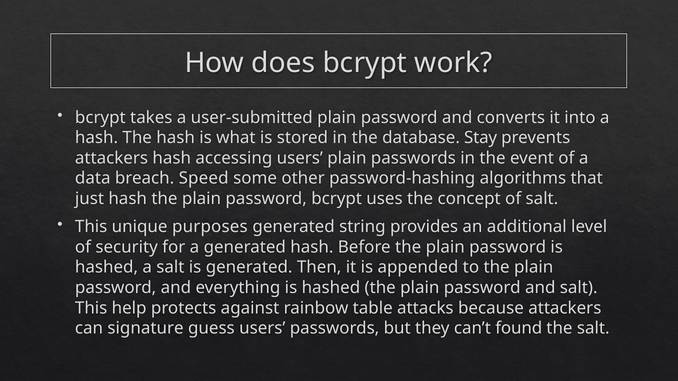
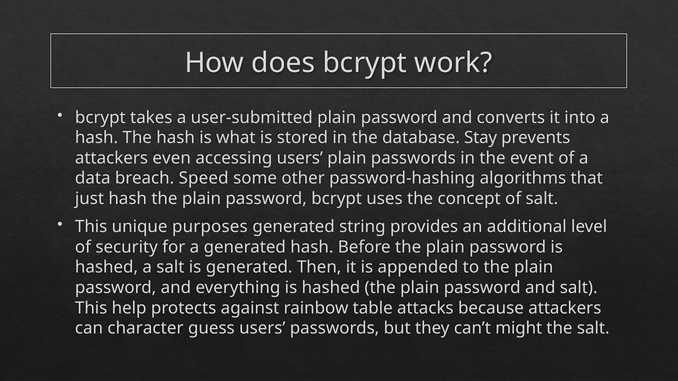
attackers hash: hash -> even
signature: signature -> character
found: found -> might
